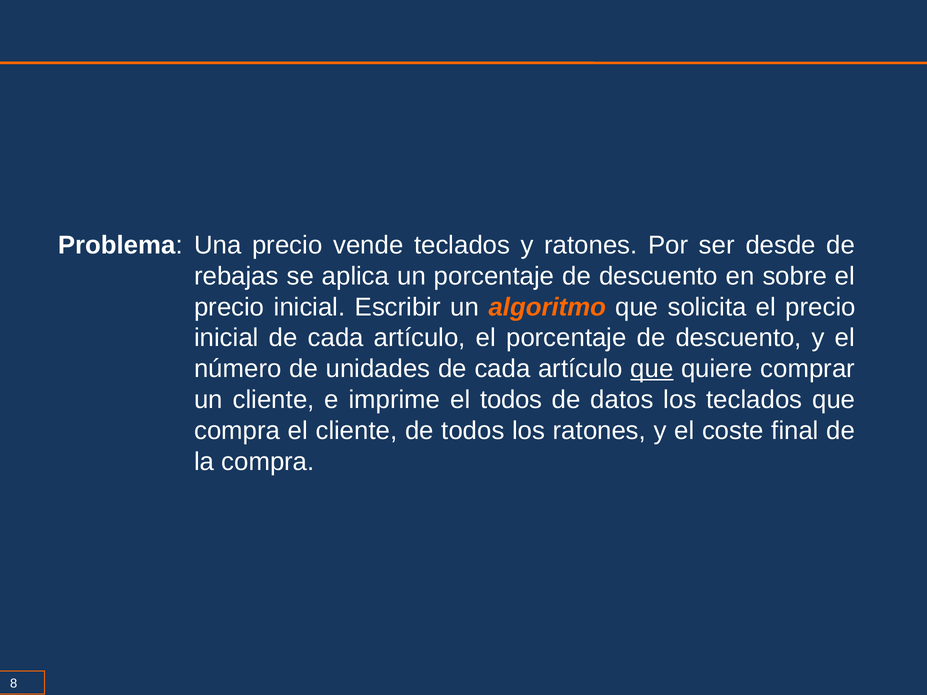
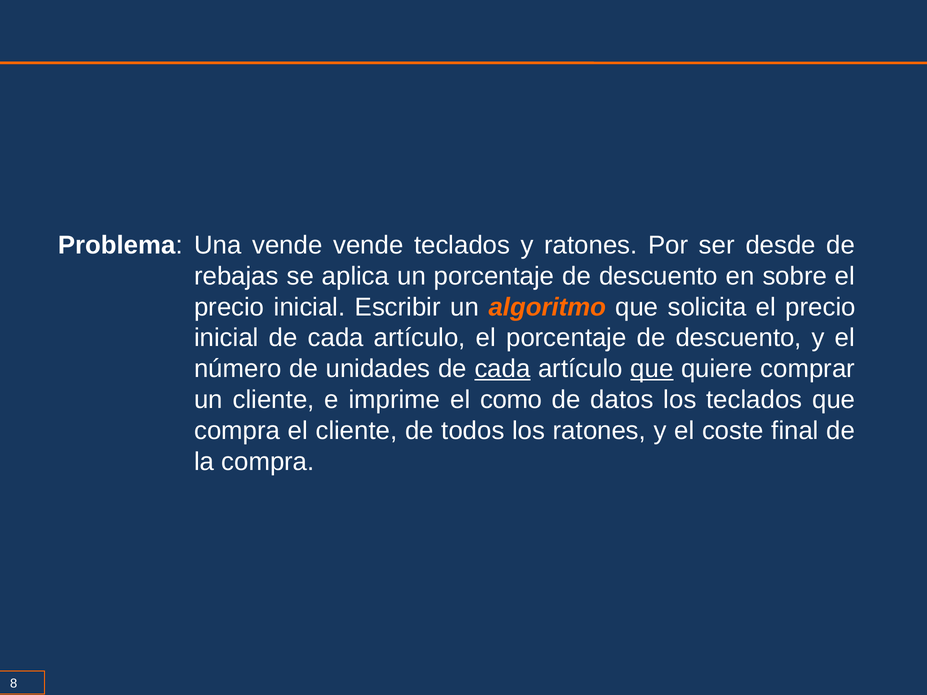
Una precio: precio -> vende
cada at (502, 369) underline: none -> present
el todos: todos -> como
